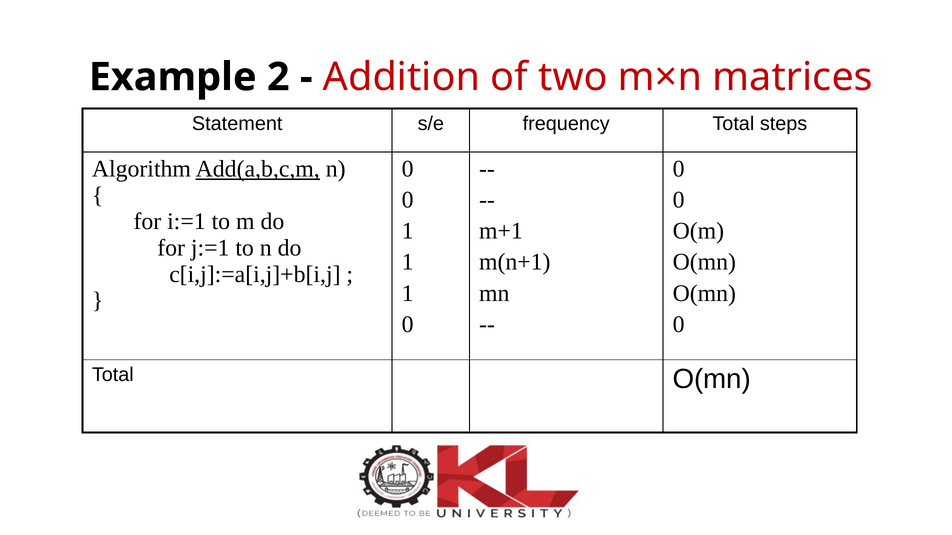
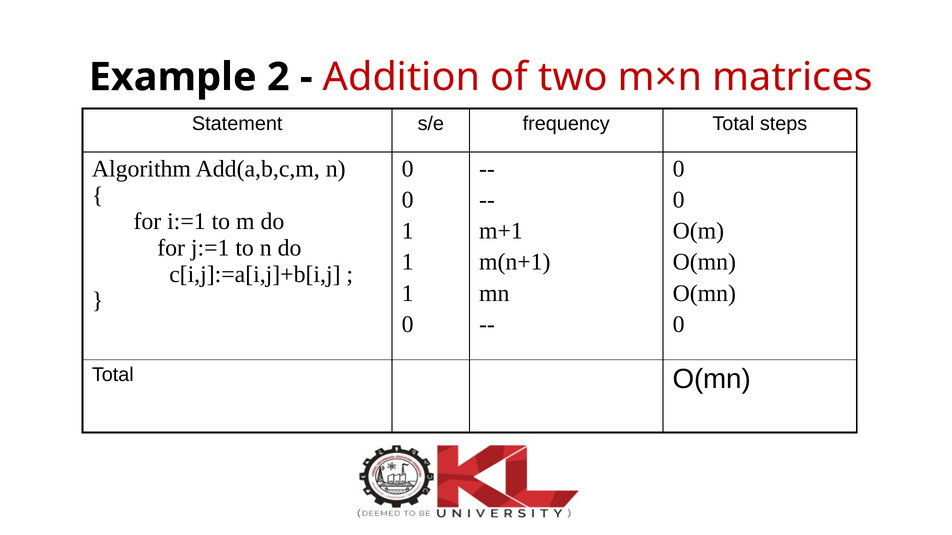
Add(a,b,c,m underline: present -> none
